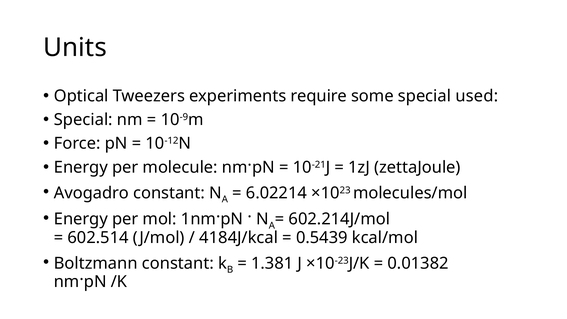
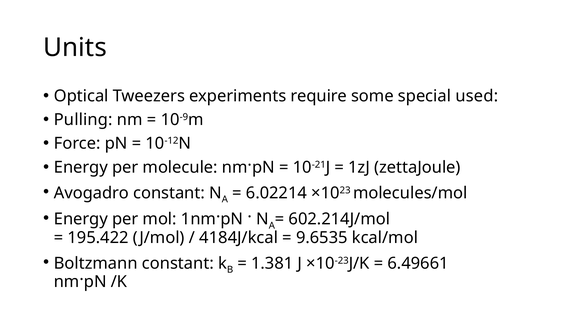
Special at (83, 120): Special -> Pulling
602.514: 602.514 -> 195.422
0.5439: 0.5439 -> 9.6535
0.01382: 0.01382 -> 6.49661
